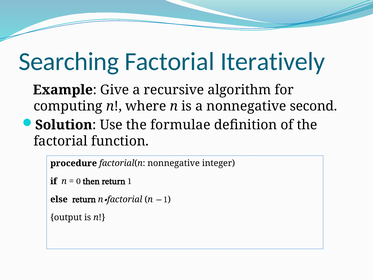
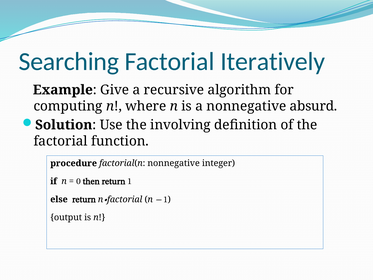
second: second -> absurd
formulae: formulae -> involving
